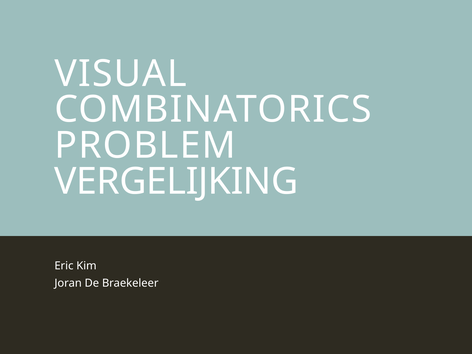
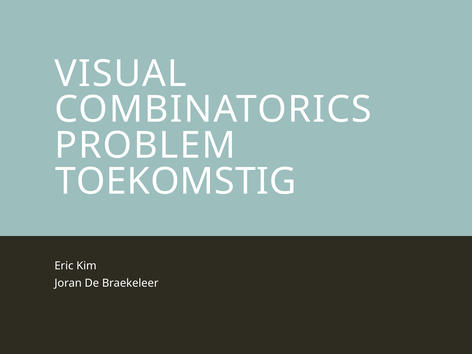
VERGELIJKING: VERGELIJKING -> TOEKOMSTIG
